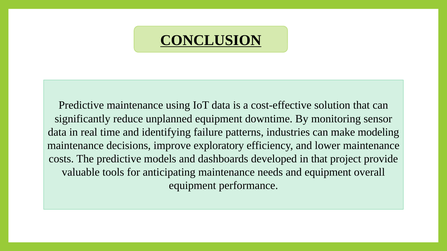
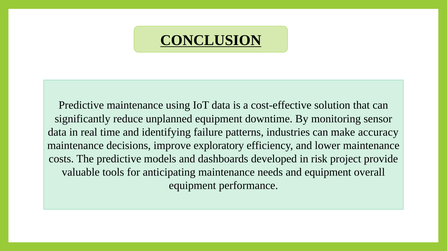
modeling: modeling -> accuracy
in that: that -> risk
